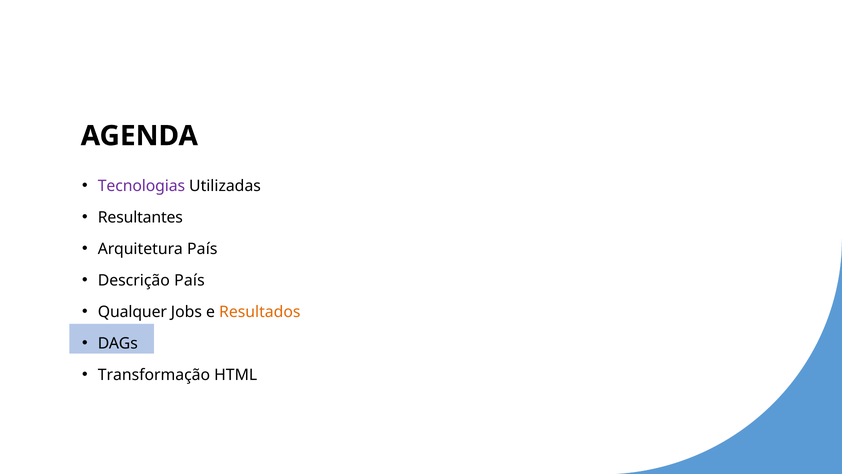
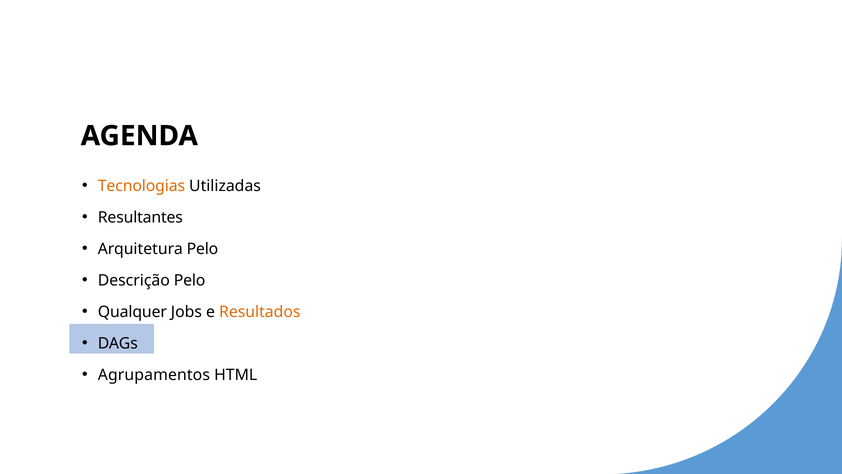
Tecnologias colour: purple -> orange
Arquitetura País: País -> Pelo
Descrição País: País -> Pelo
Transformação: Transformação -> Agrupamentos
